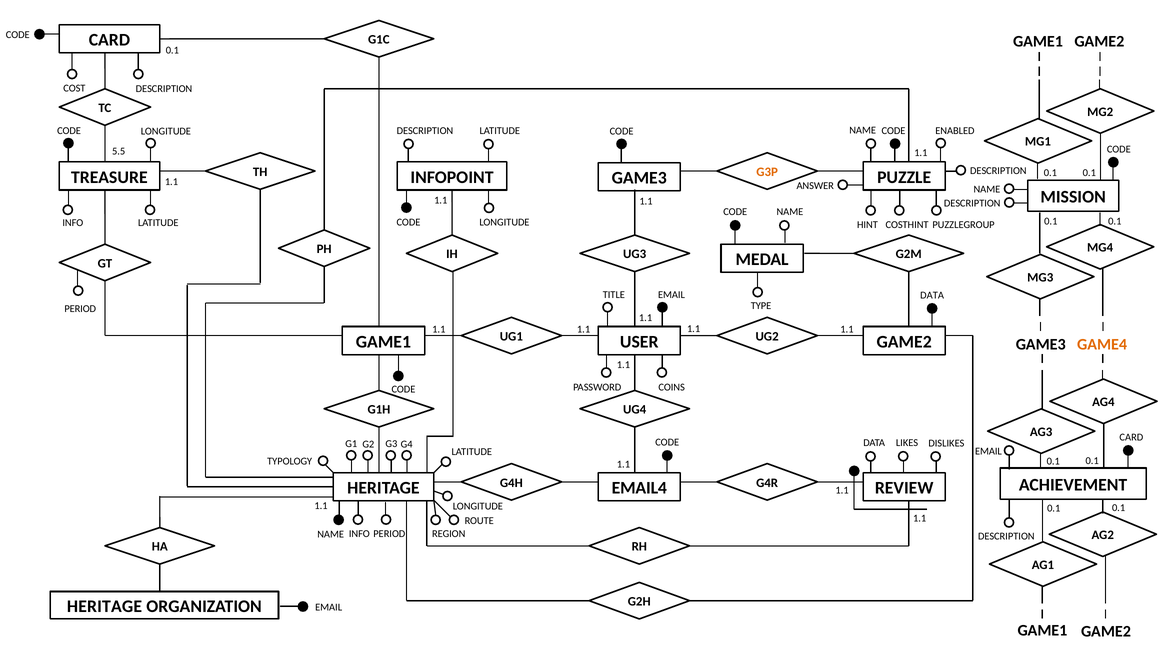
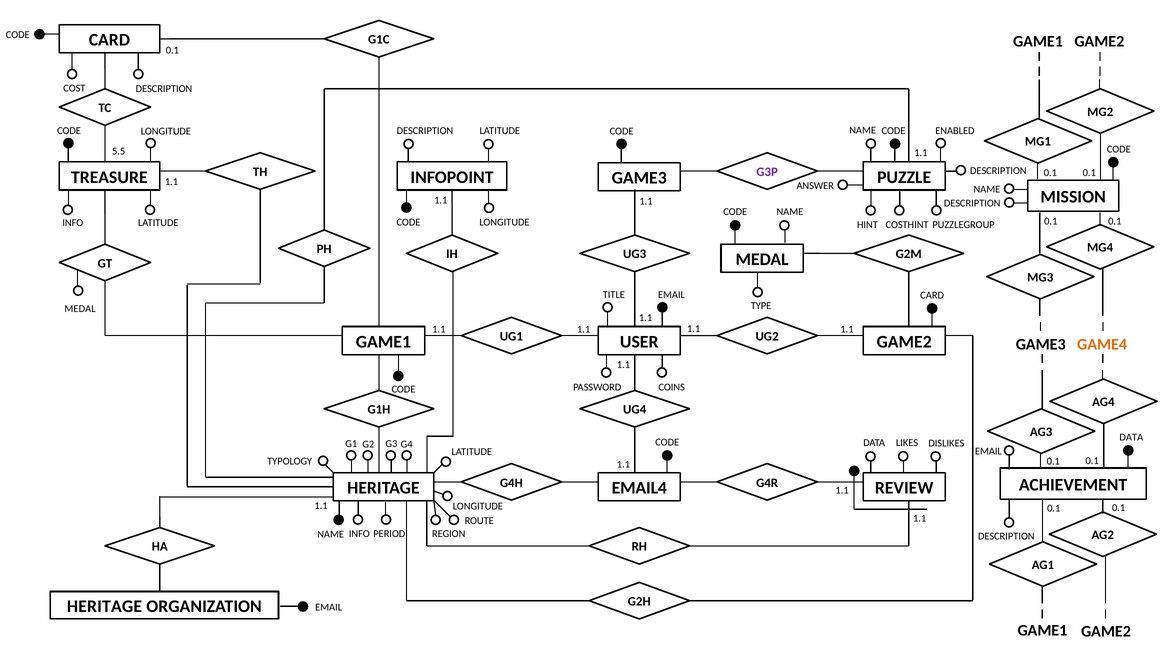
G3P colour: orange -> purple
DATA at (932, 295): DATA -> CARD
PERIOD at (80, 309): PERIOD -> MEDAL
CARD at (1131, 437): CARD -> DATA
